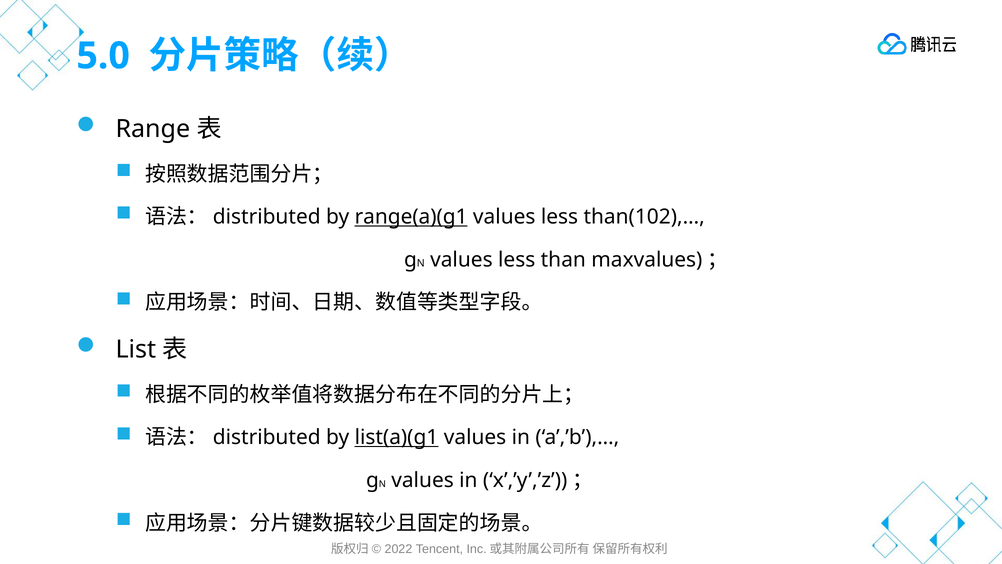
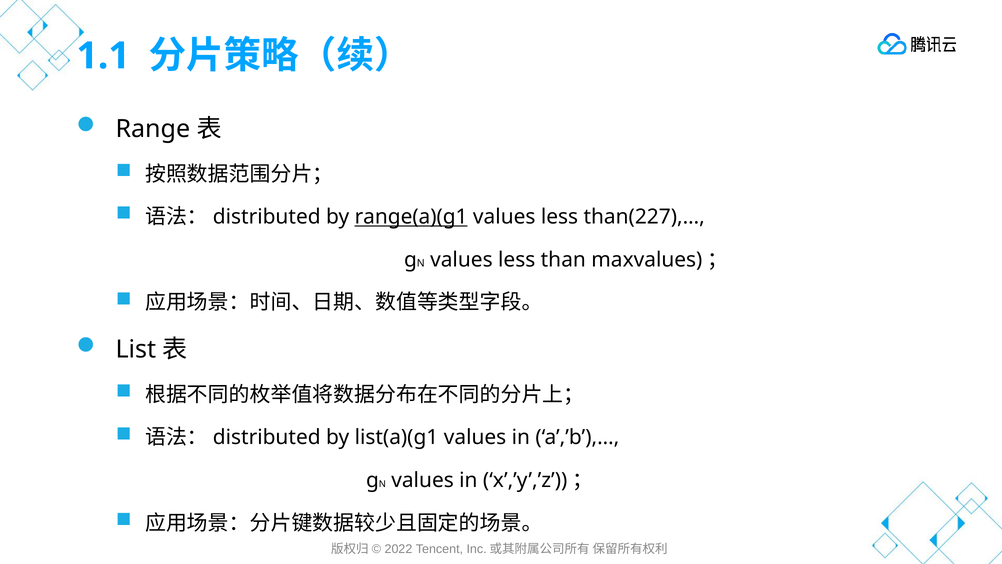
5.0: 5.0 -> 1.1
than(102),…: than(102),… -> than(227),…
list(a)(g1 underline: present -> none
